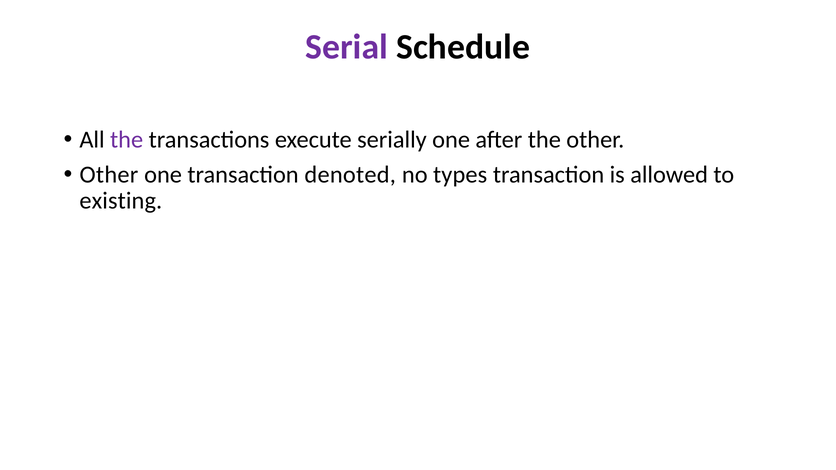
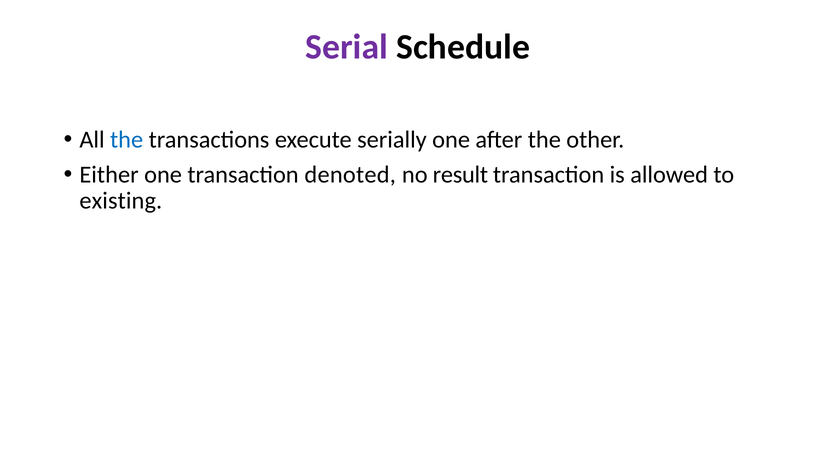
the at (127, 140) colour: purple -> blue
Other at (109, 175): Other -> Either
types: types -> result
